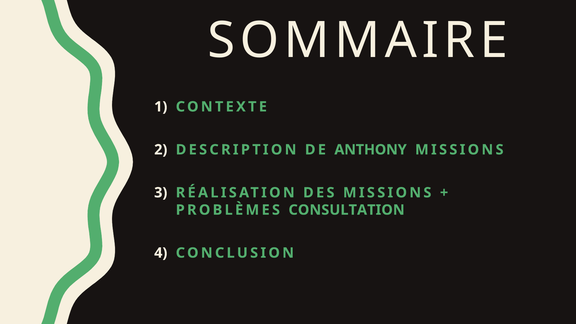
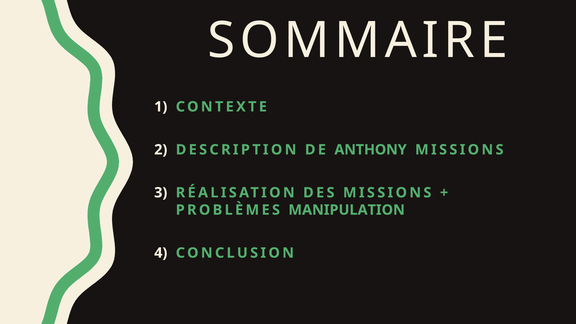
CONSULTATION: CONSULTATION -> MANIPULATION
